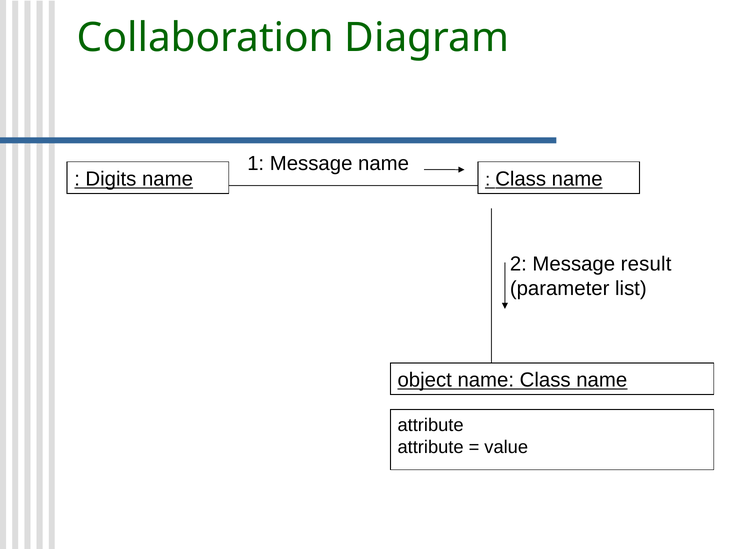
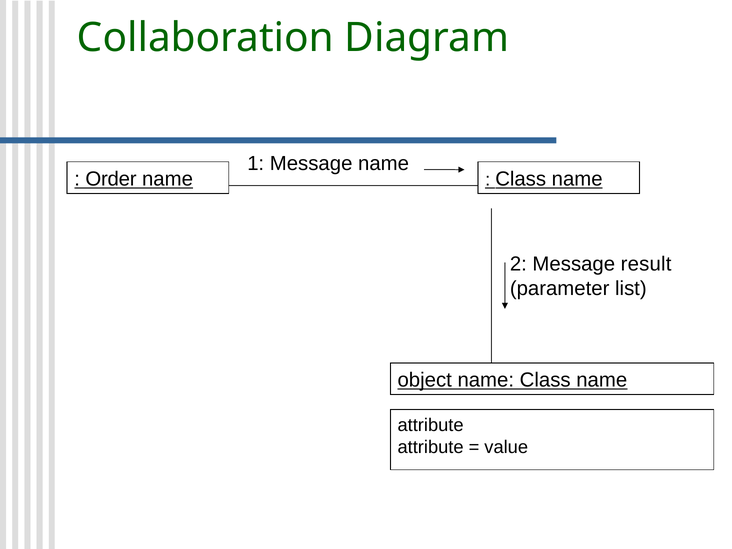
Digits: Digits -> Order
